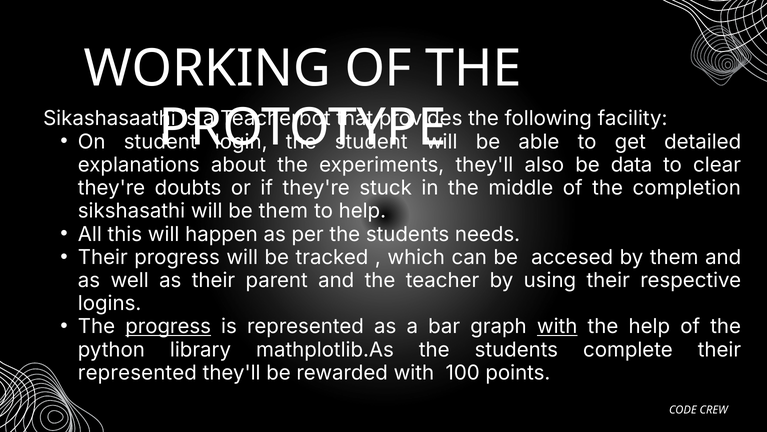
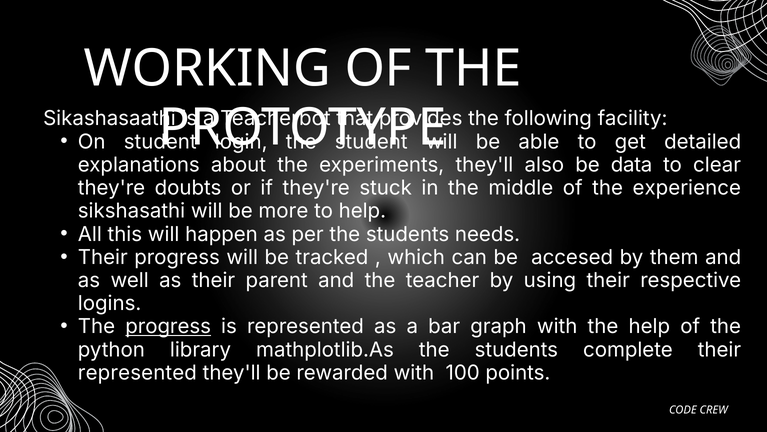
completion: completion -> experience
be them: them -> more
with at (557, 326) underline: present -> none
